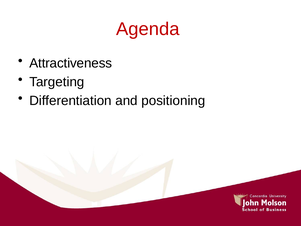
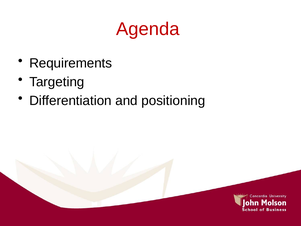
Attractiveness: Attractiveness -> Requirements
